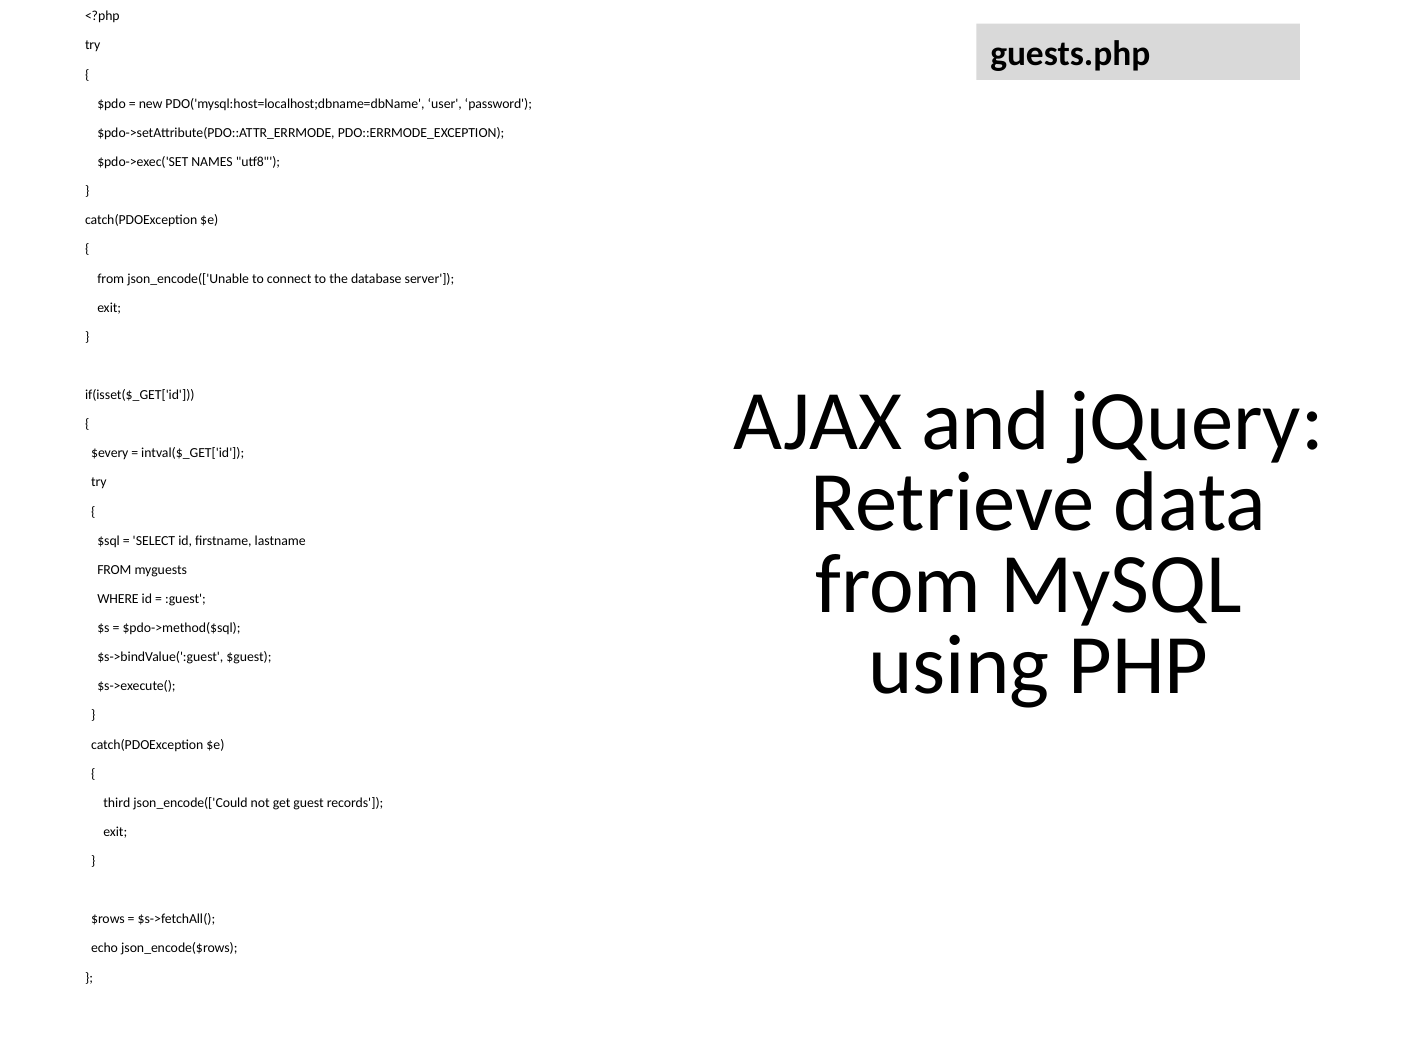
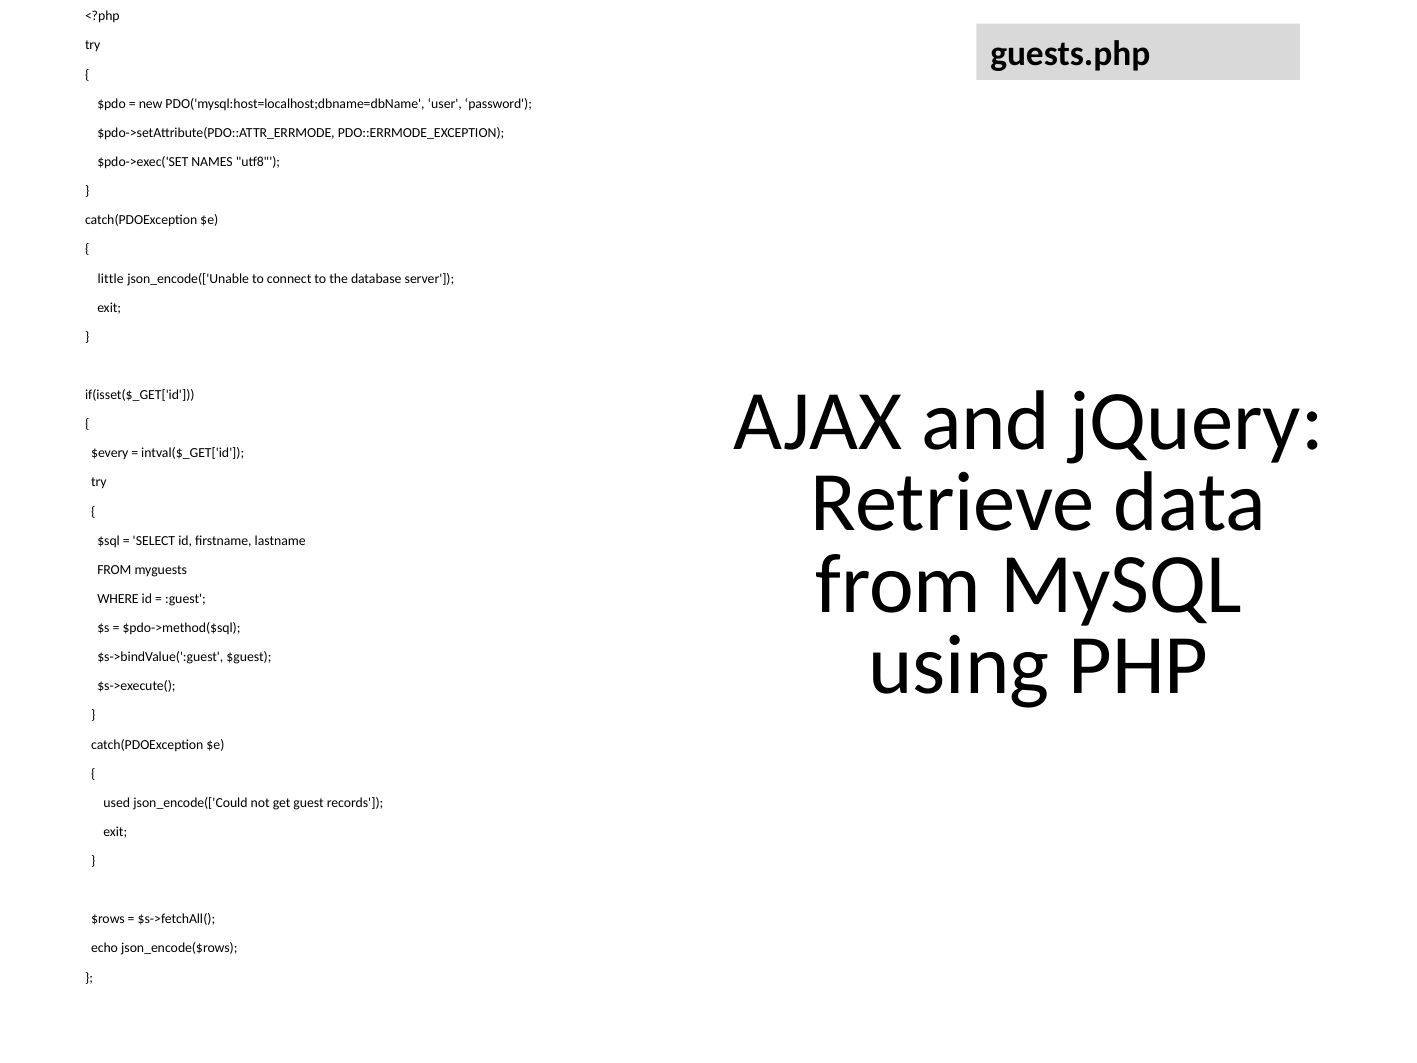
from at (111, 278): from -> little
third: third -> used
